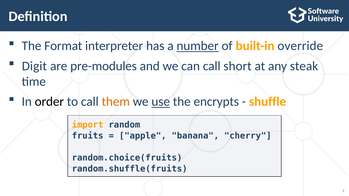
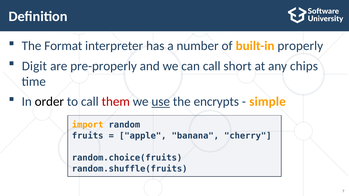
number underline: present -> none
override: override -> properly
pre-modules: pre-modules -> pre-properly
steak: steak -> chips
them colour: orange -> red
shuffle: shuffle -> simple
